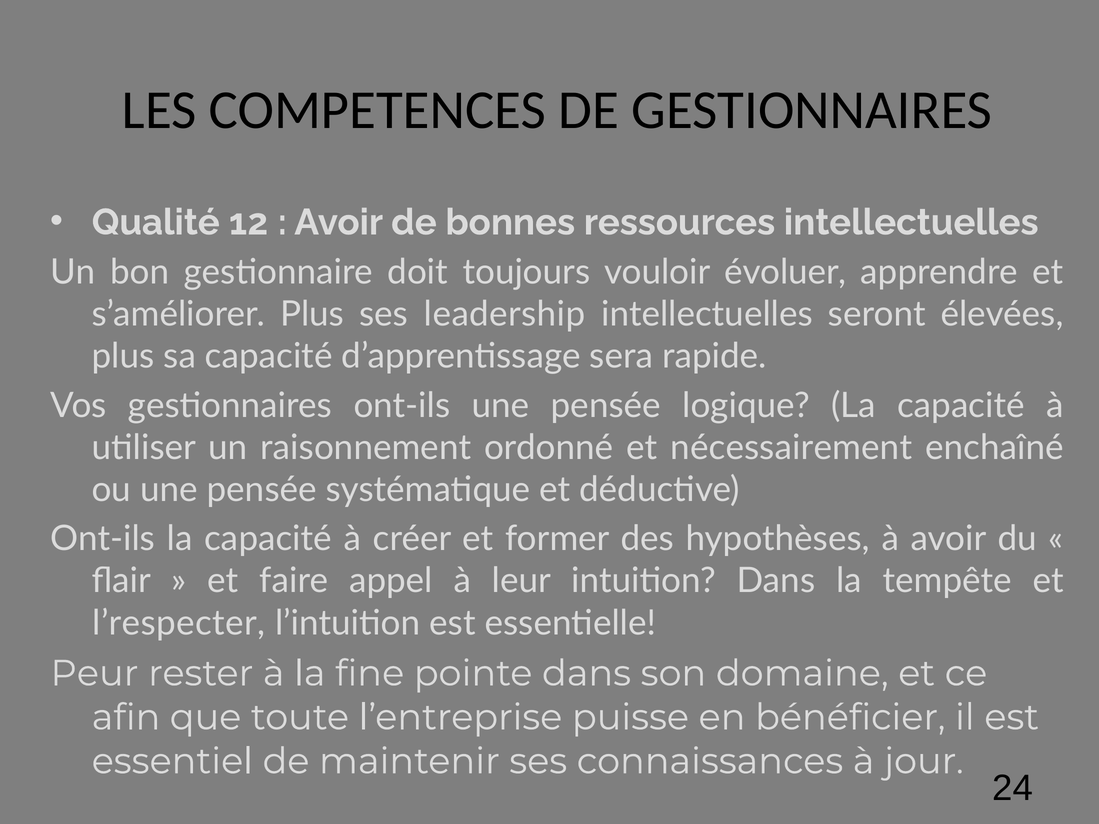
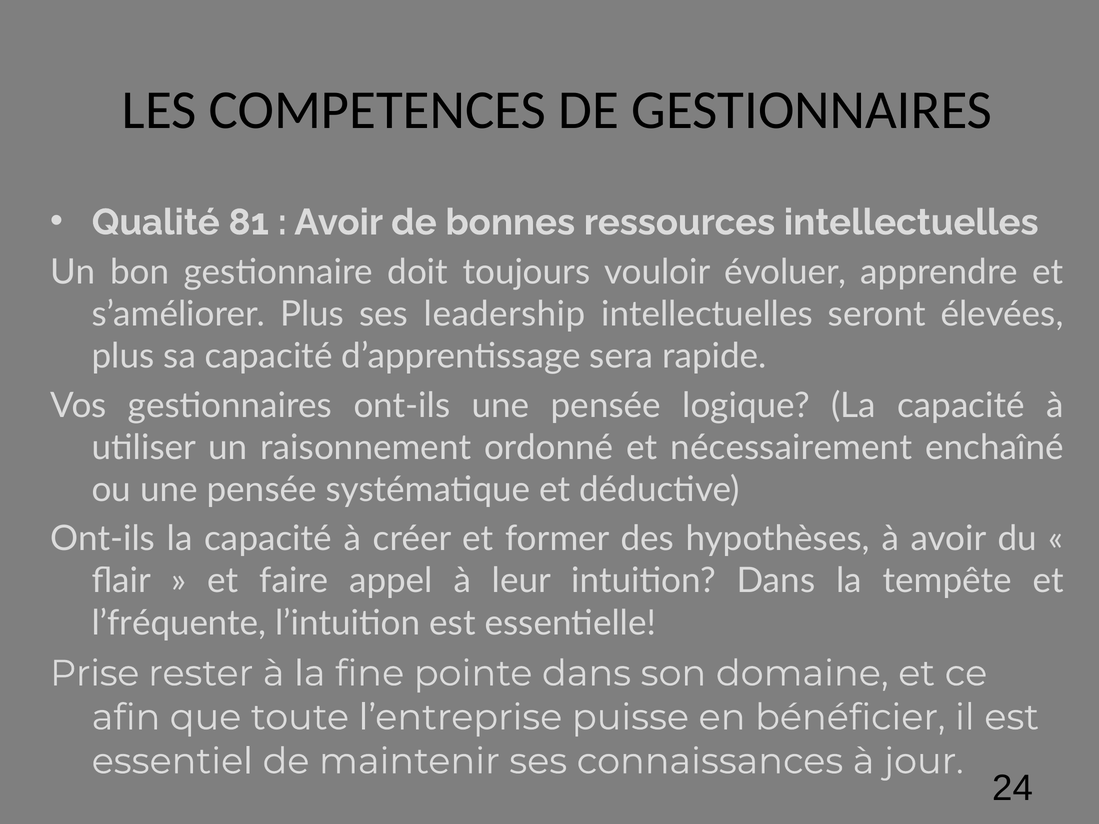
12: 12 -> 81
l’respecter: l’respecter -> l’fréquente
Peur: Peur -> Prise
